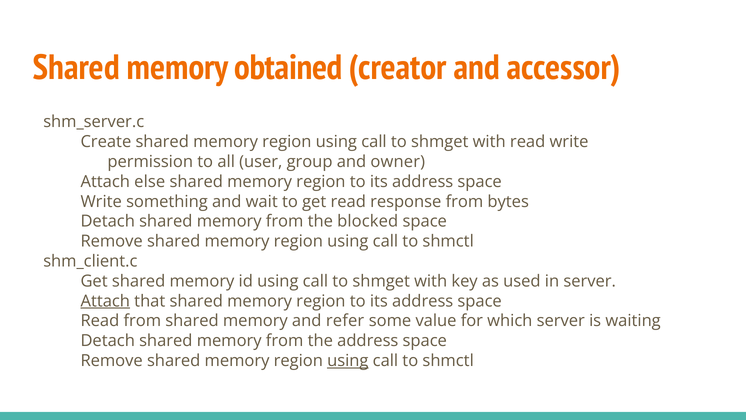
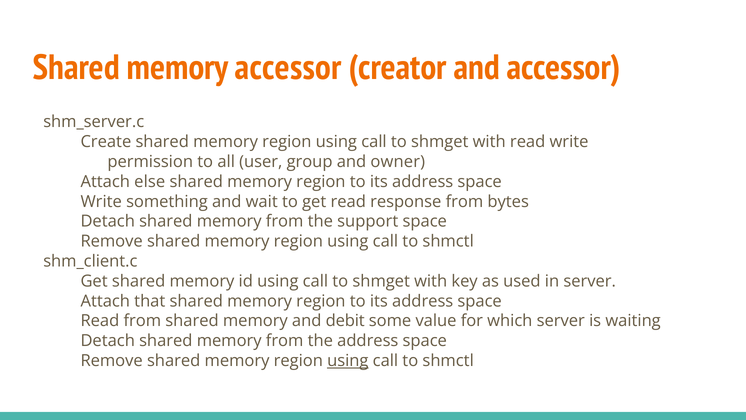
memory obtained: obtained -> accessor
blocked: blocked -> support
Attach at (105, 301) underline: present -> none
refer: refer -> debit
